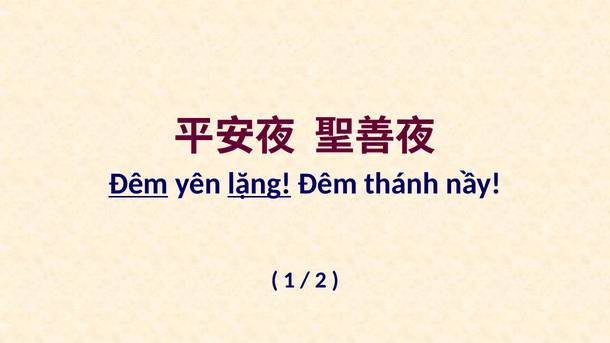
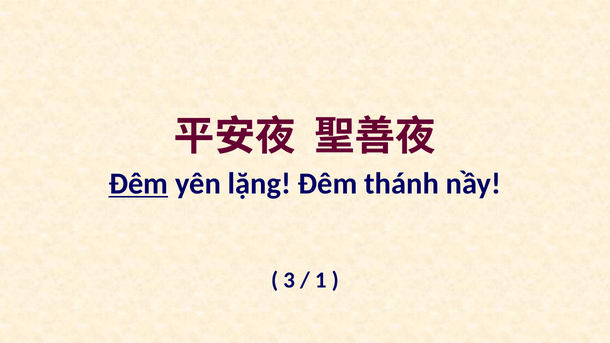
lặng underline: present -> none
1: 1 -> 3
2: 2 -> 1
